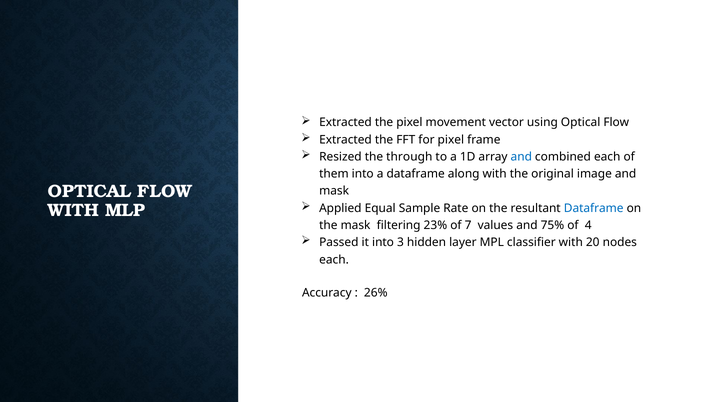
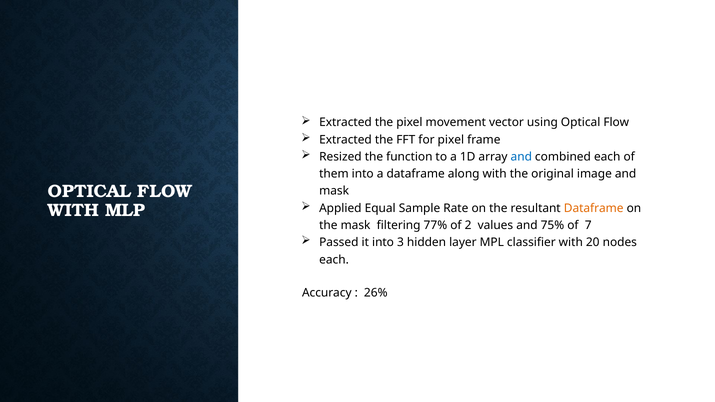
through: through -> function
Dataframe at (594, 208) colour: blue -> orange
23%: 23% -> 77%
7: 7 -> 2
4: 4 -> 7
